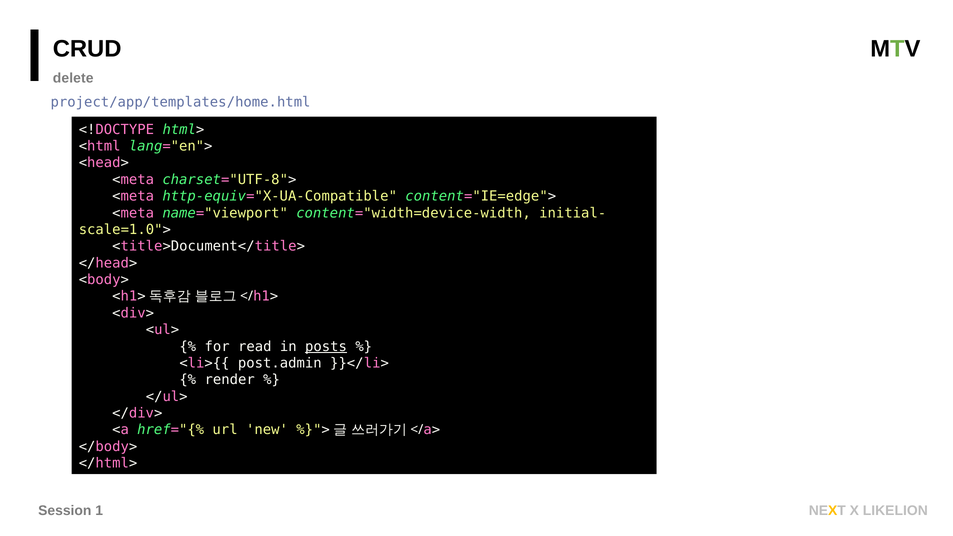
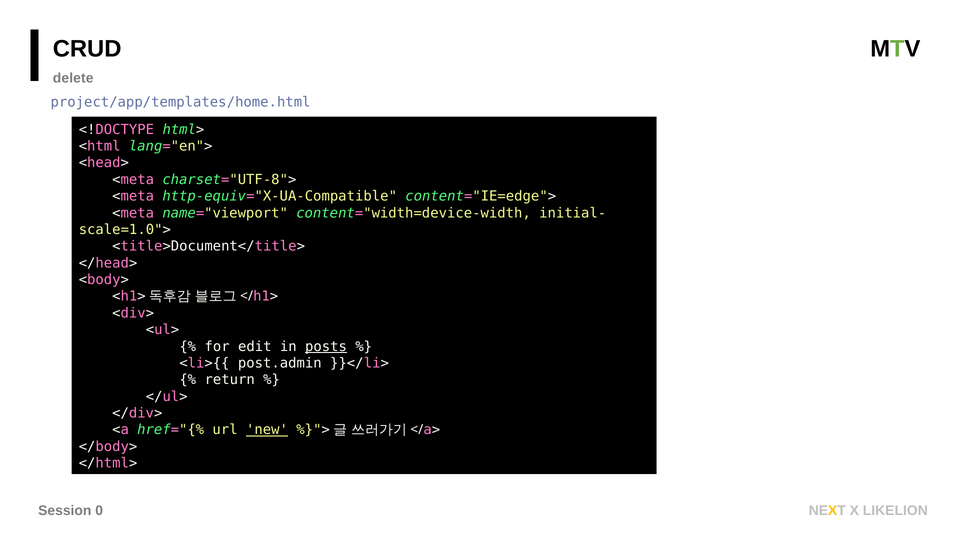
read: read -> edit
render: render -> return
new underline: none -> present
1: 1 -> 0
